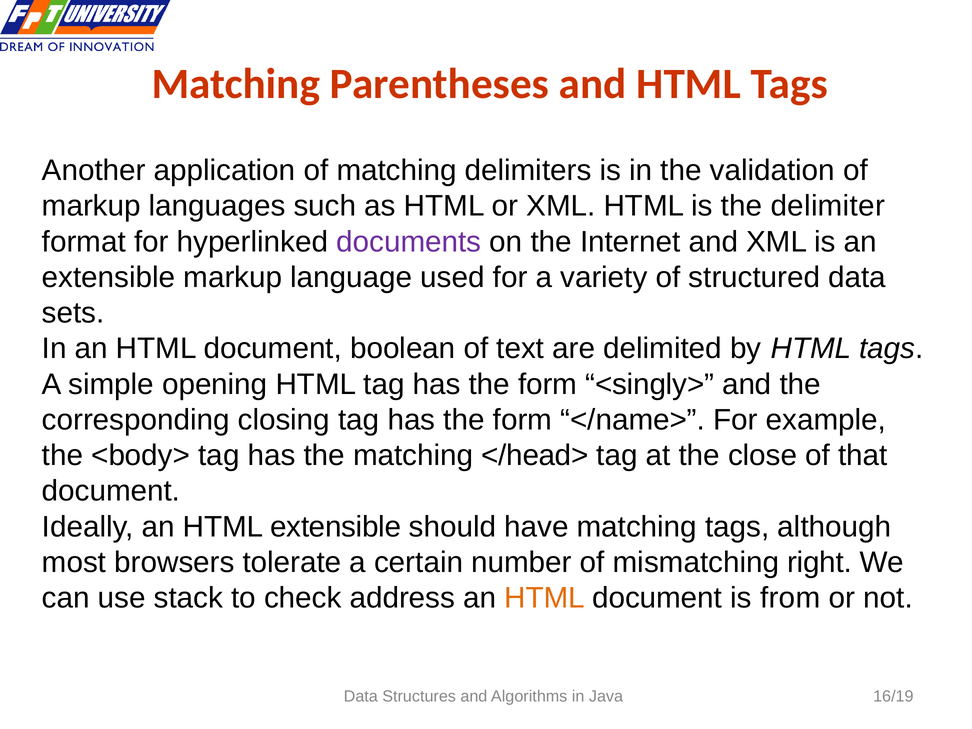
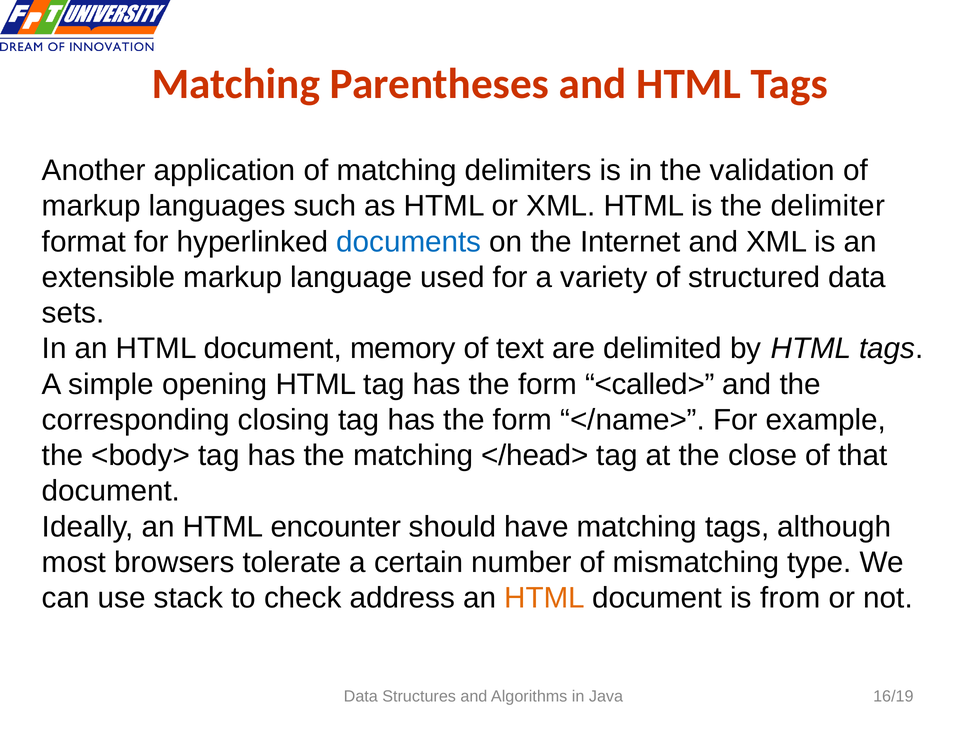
documents colour: purple -> blue
boolean: boolean -> memory
<singly>: <singly> -> <called>
HTML extensible: extensible -> encounter
right: right -> type
